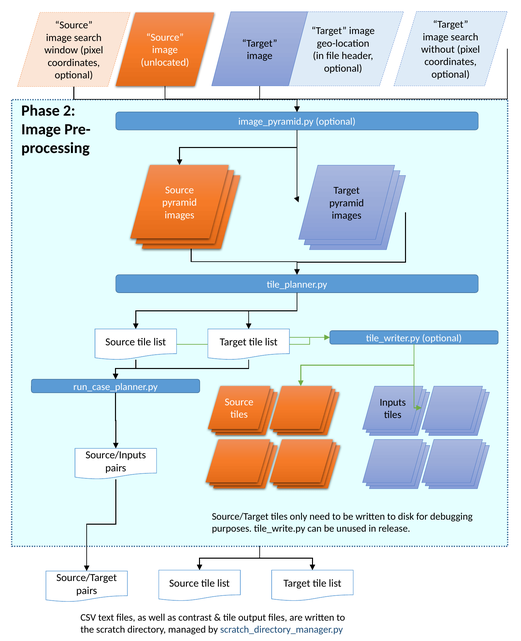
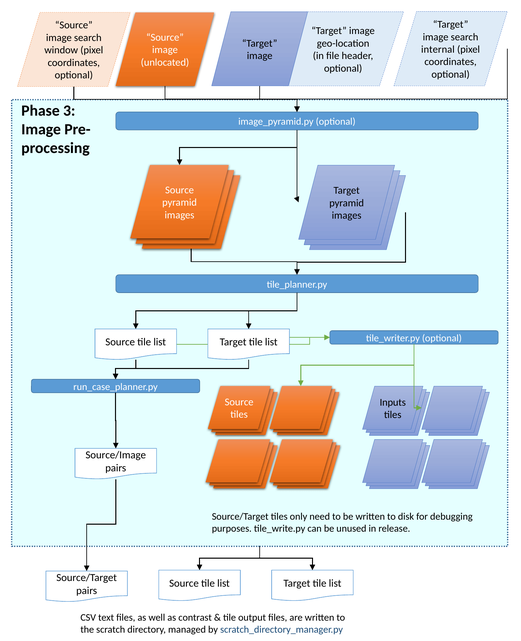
without: without -> internal
2: 2 -> 3
Source/Inputs: Source/Inputs -> Source/Image
